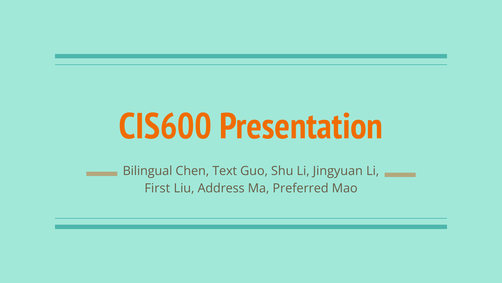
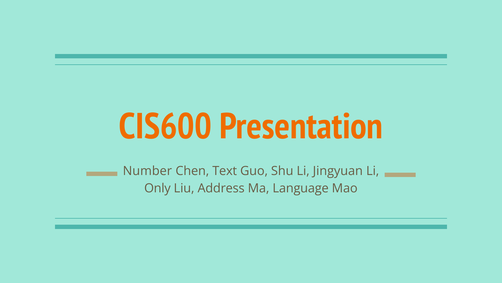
Bilingual: Bilingual -> Number
First: First -> Only
Preferred: Preferred -> Language
